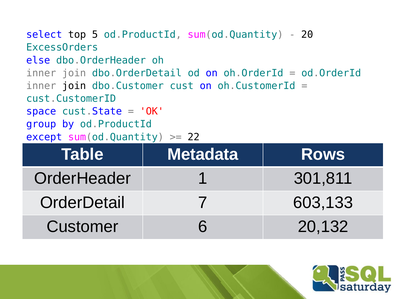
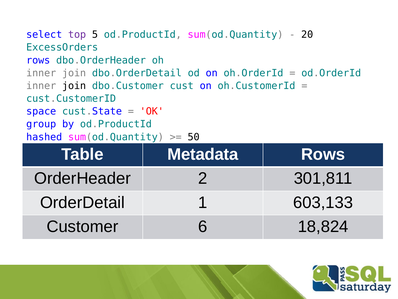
top colour: black -> purple
else at (38, 60): else -> rows
except: except -> hashed
22: 22 -> 50
1: 1 -> 2
7: 7 -> 1
20,132: 20,132 -> 18,824
